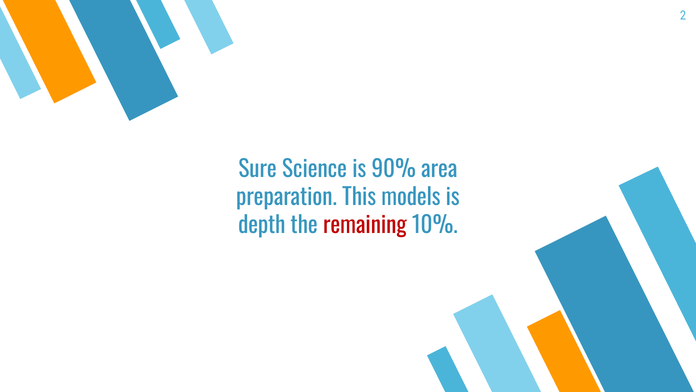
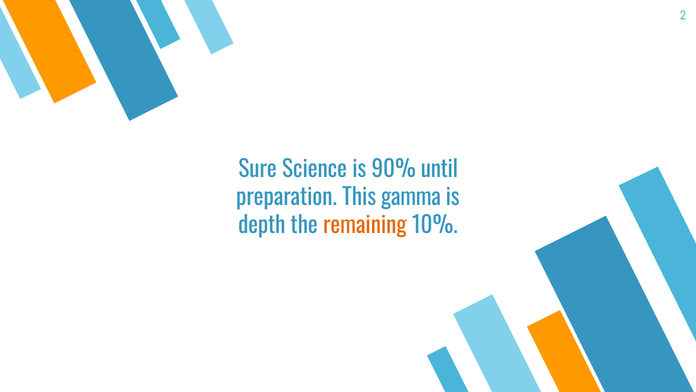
area: area -> until
models: models -> gamma
remaining colour: red -> orange
